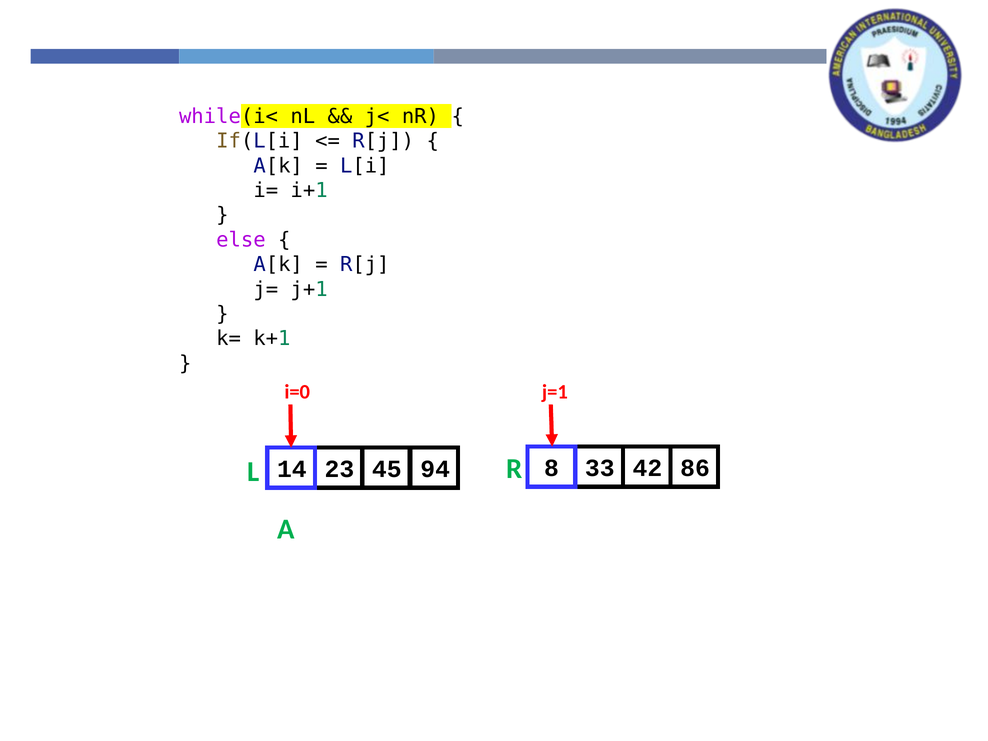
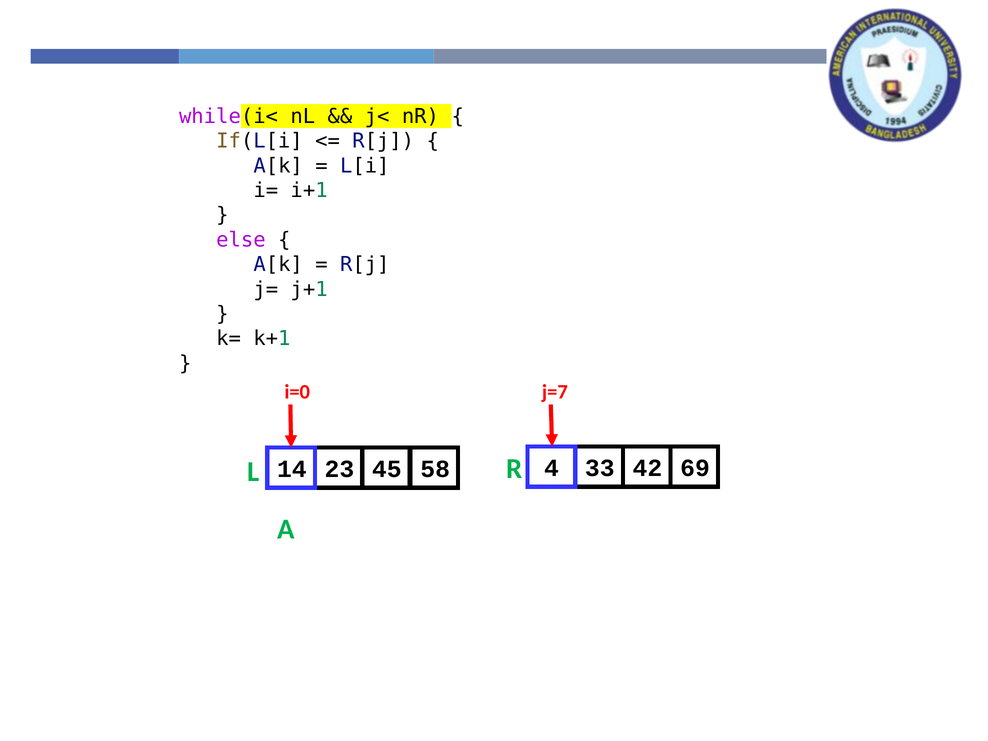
j=1: j=1 -> j=7
94: 94 -> 58
8: 8 -> 4
86: 86 -> 69
